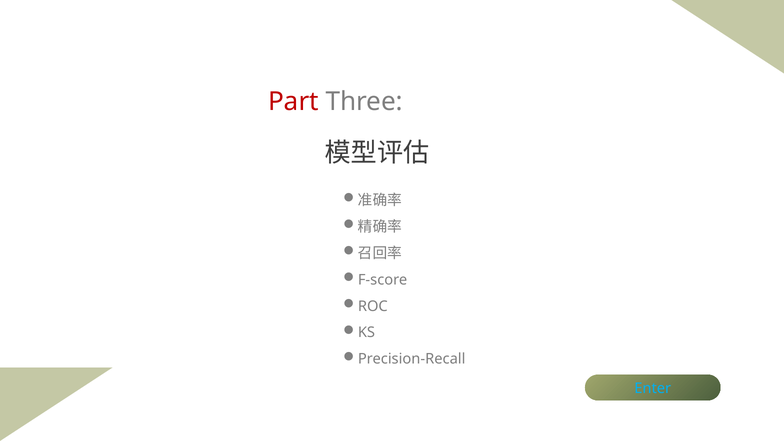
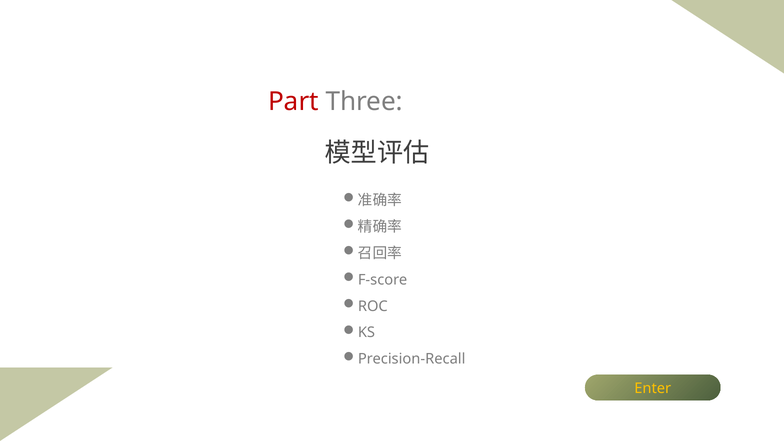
Enter colour: light blue -> yellow
